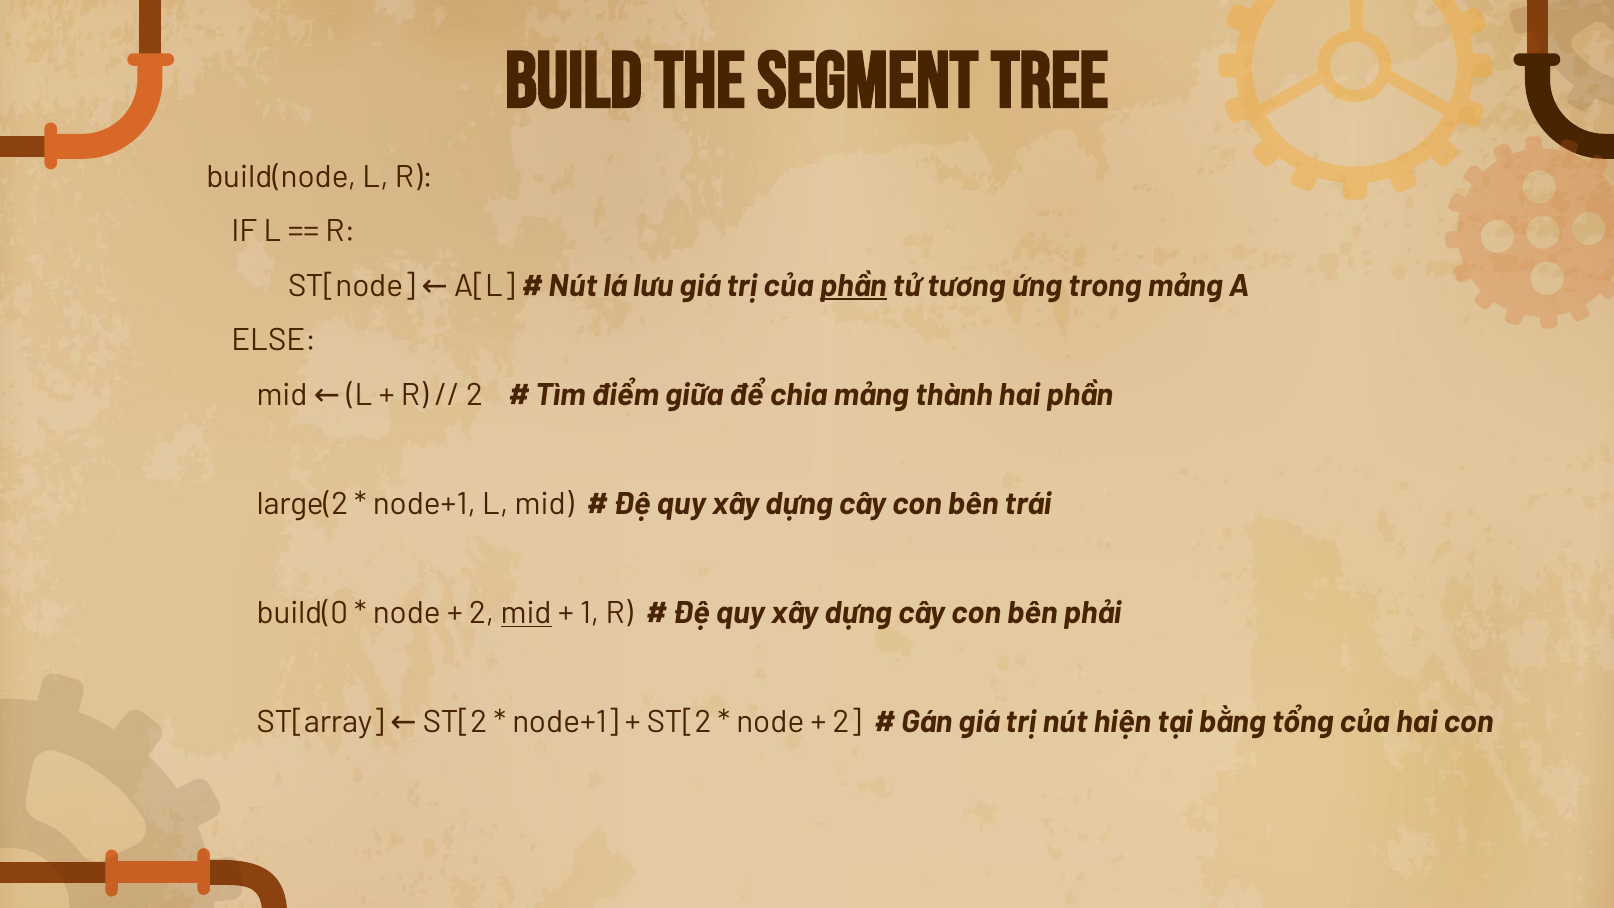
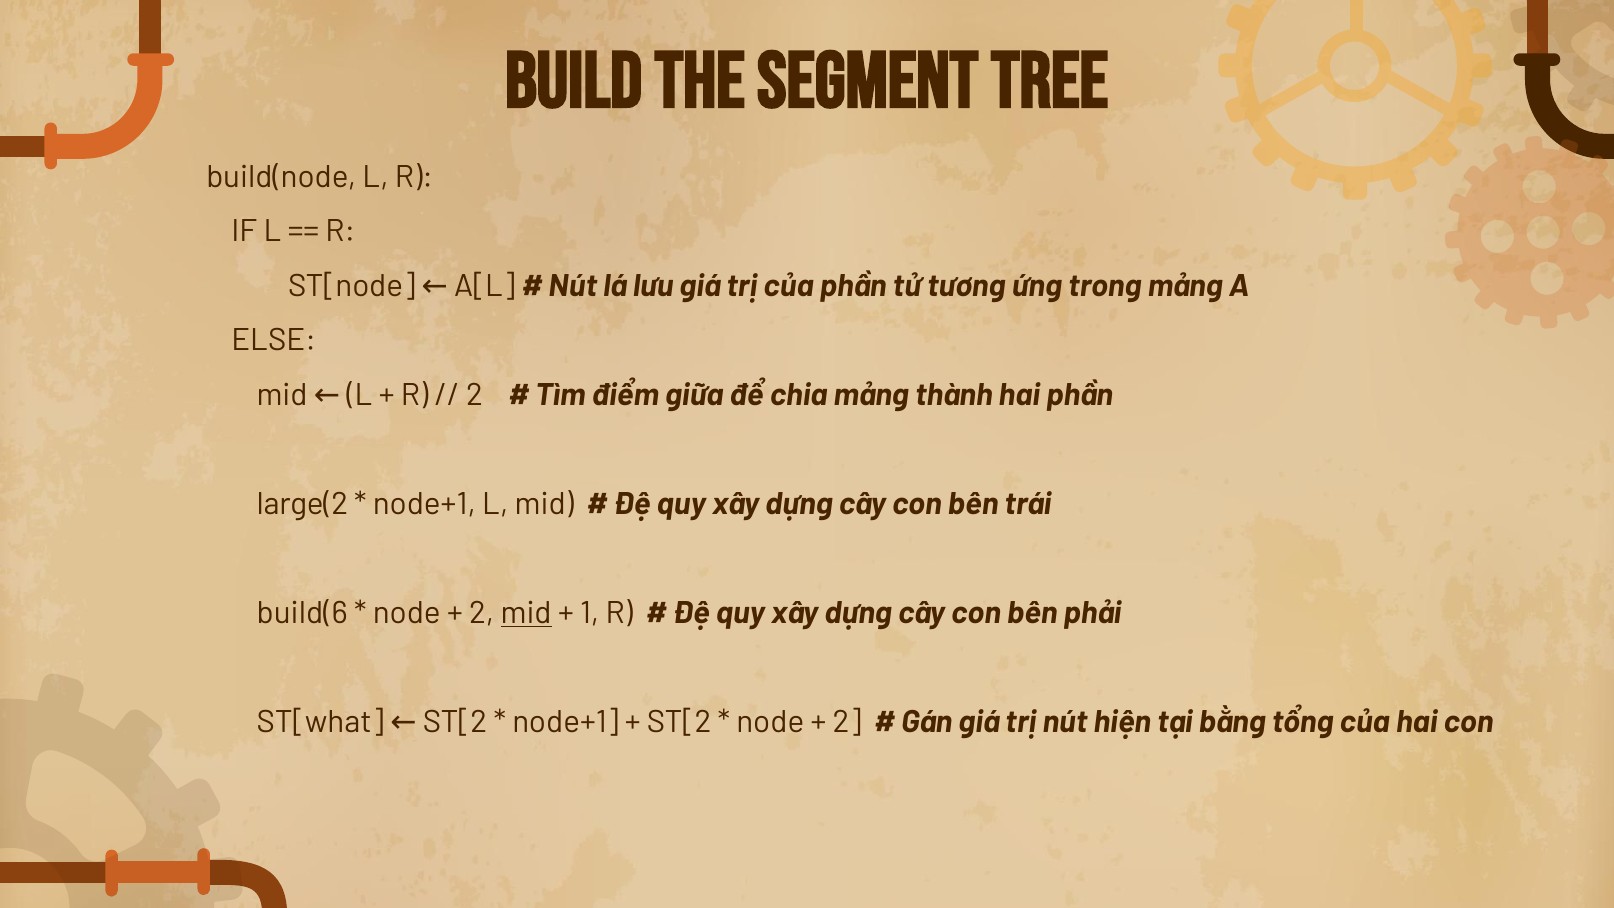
phần at (853, 286) underline: present -> none
build(0: build(0 -> build(6
ST[array: ST[array -> ST[what
